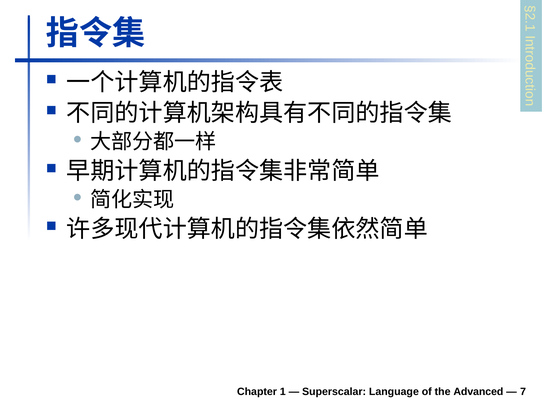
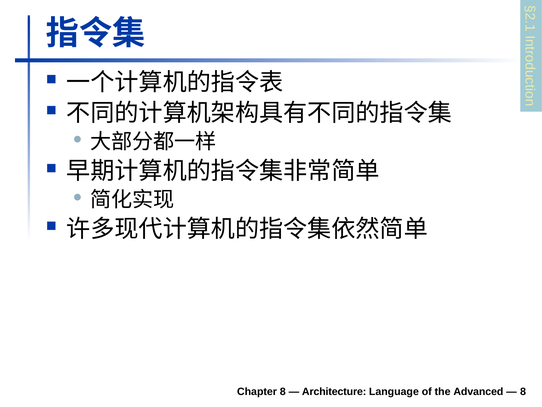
Chapter 1: 1 -> 8
Superscalar: Superscalar -> Architecture
7 at (523, 391): 7 -> 8
